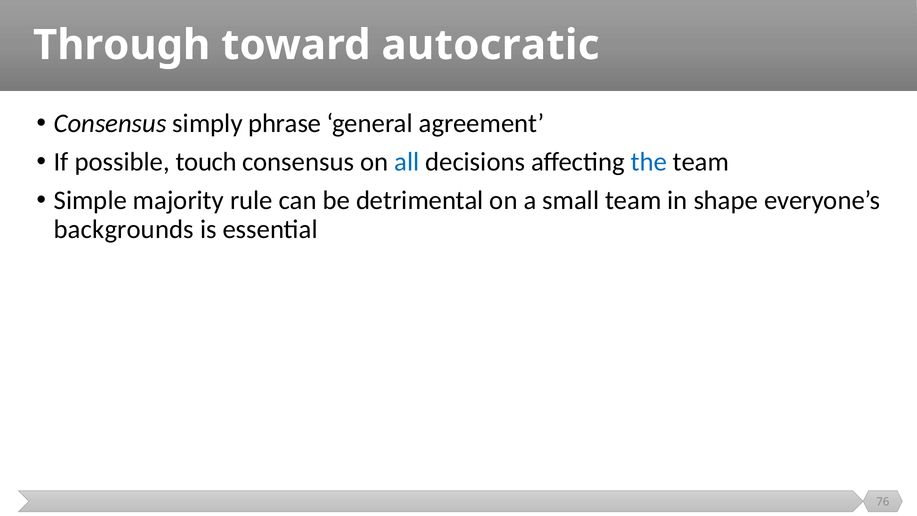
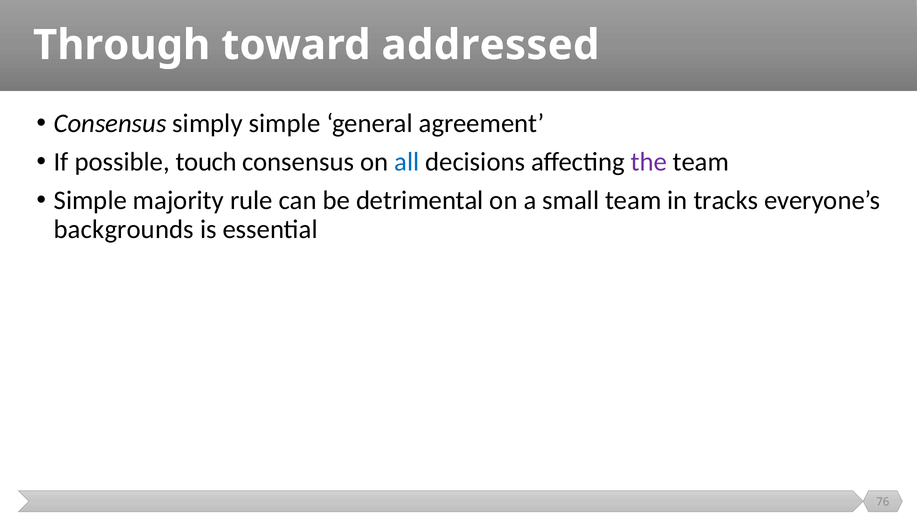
autocratic: autocratic -> addressed
simply phrase: phrase -> simple
the colour: blue -> purple
shape: shape -> tracks
